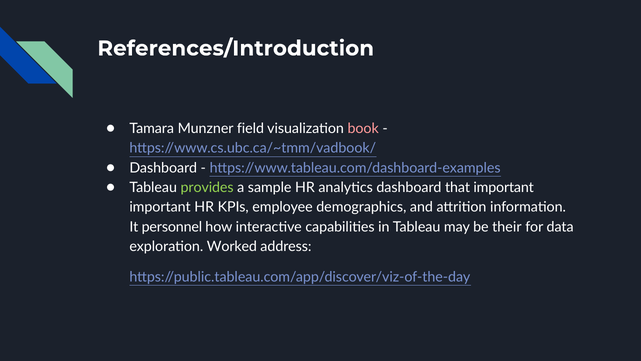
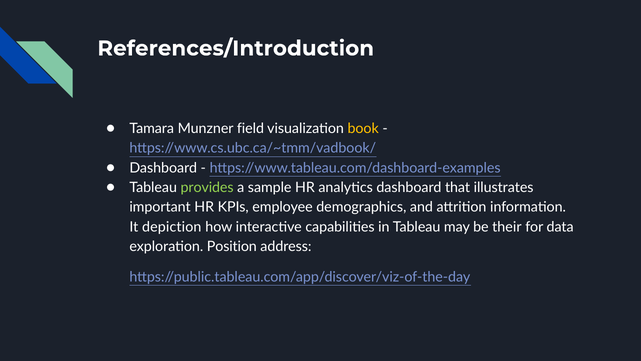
book colour: pink -> yellow
that important: important -> illustrates
personnel: personnel -> depiction
Worked: Worked -> Position
